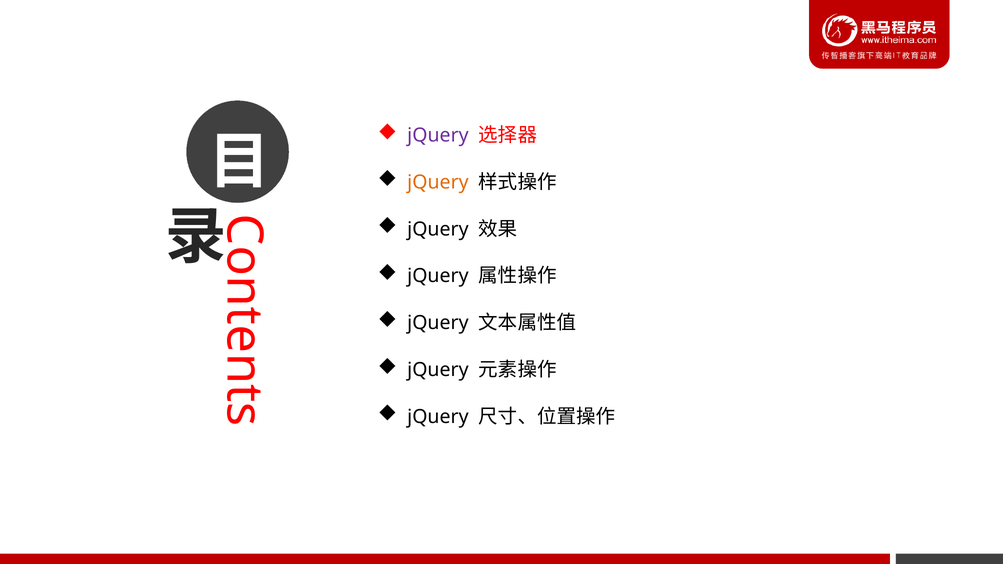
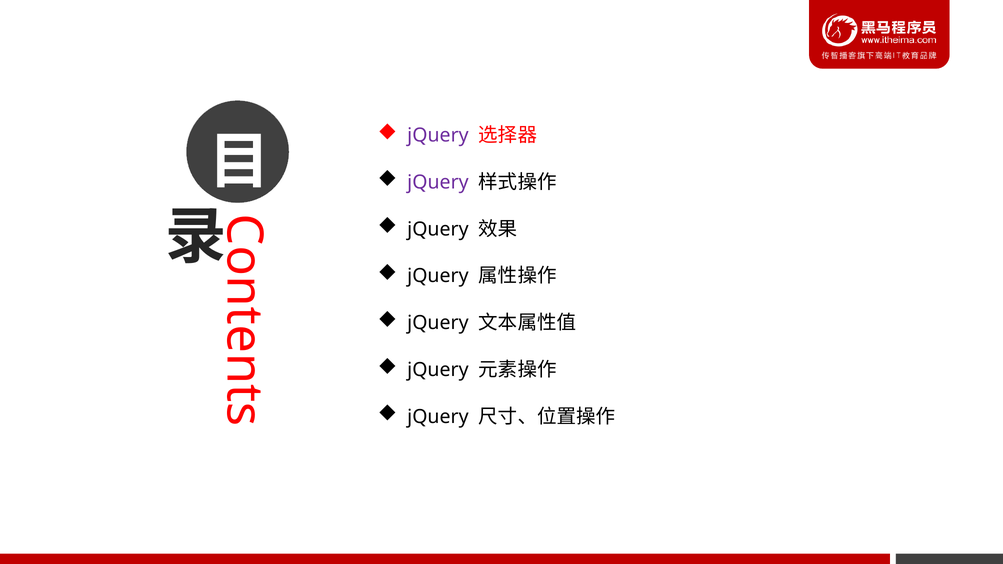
jQuery at (438, 182) colour: orange -> purple
